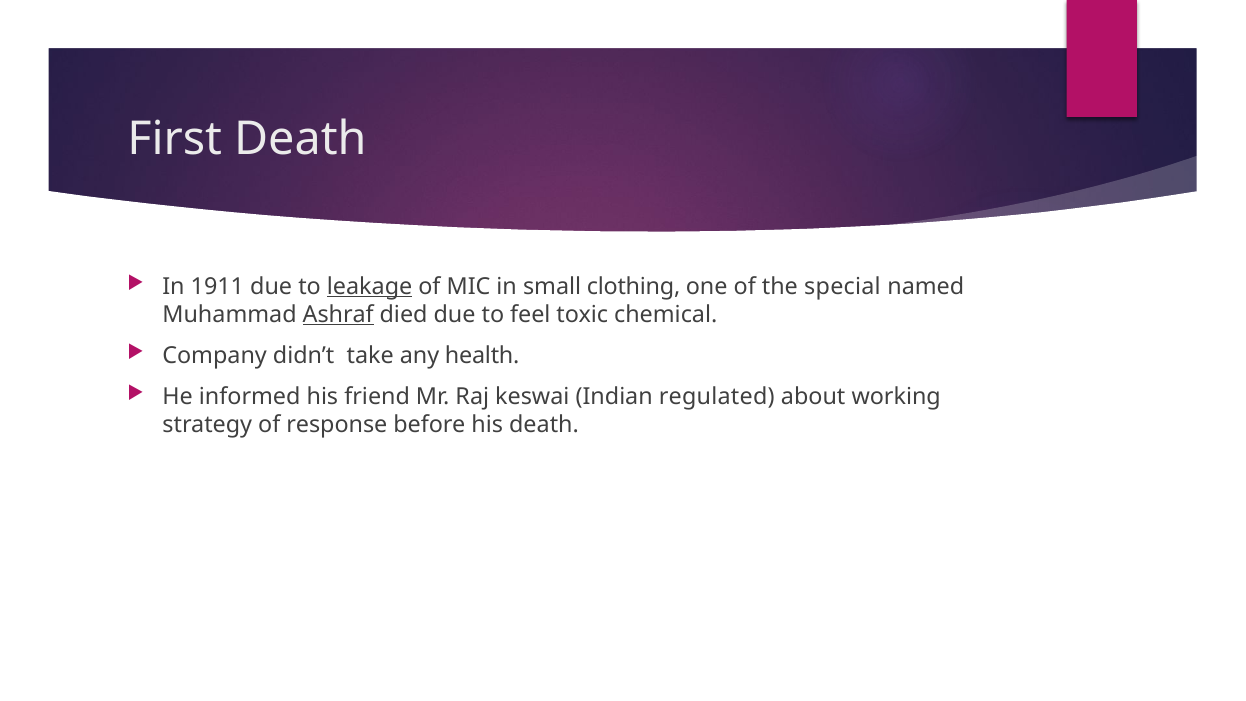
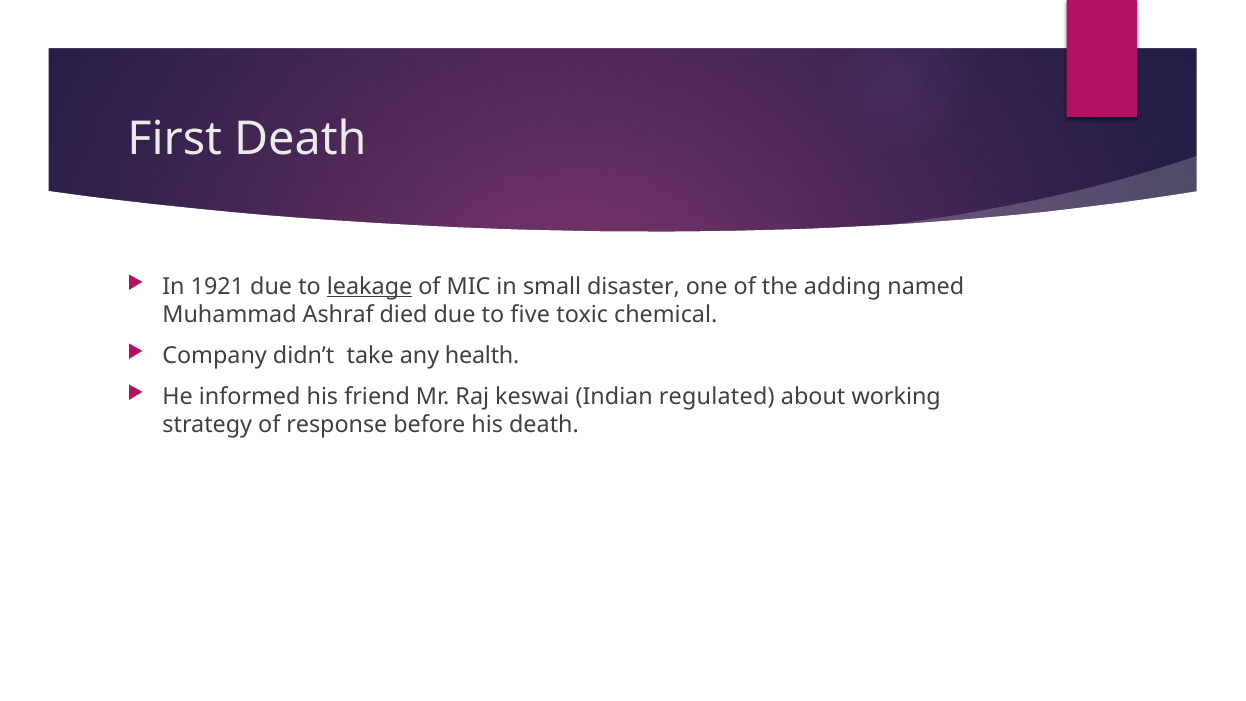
1911: 1911 -> 1921
clothing: clothing -> disaster
special: special -> adding
Ashraf underline: present -> none
feel: feel -> five
